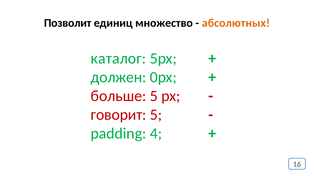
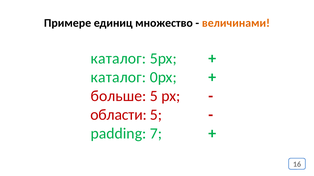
Позволит: Позволит -> Примере
абсолютных: абсолютных -> величинами
должен at (119, 77): должен -> каталог
говорит: говорит -> области
4: 4 -> 7
